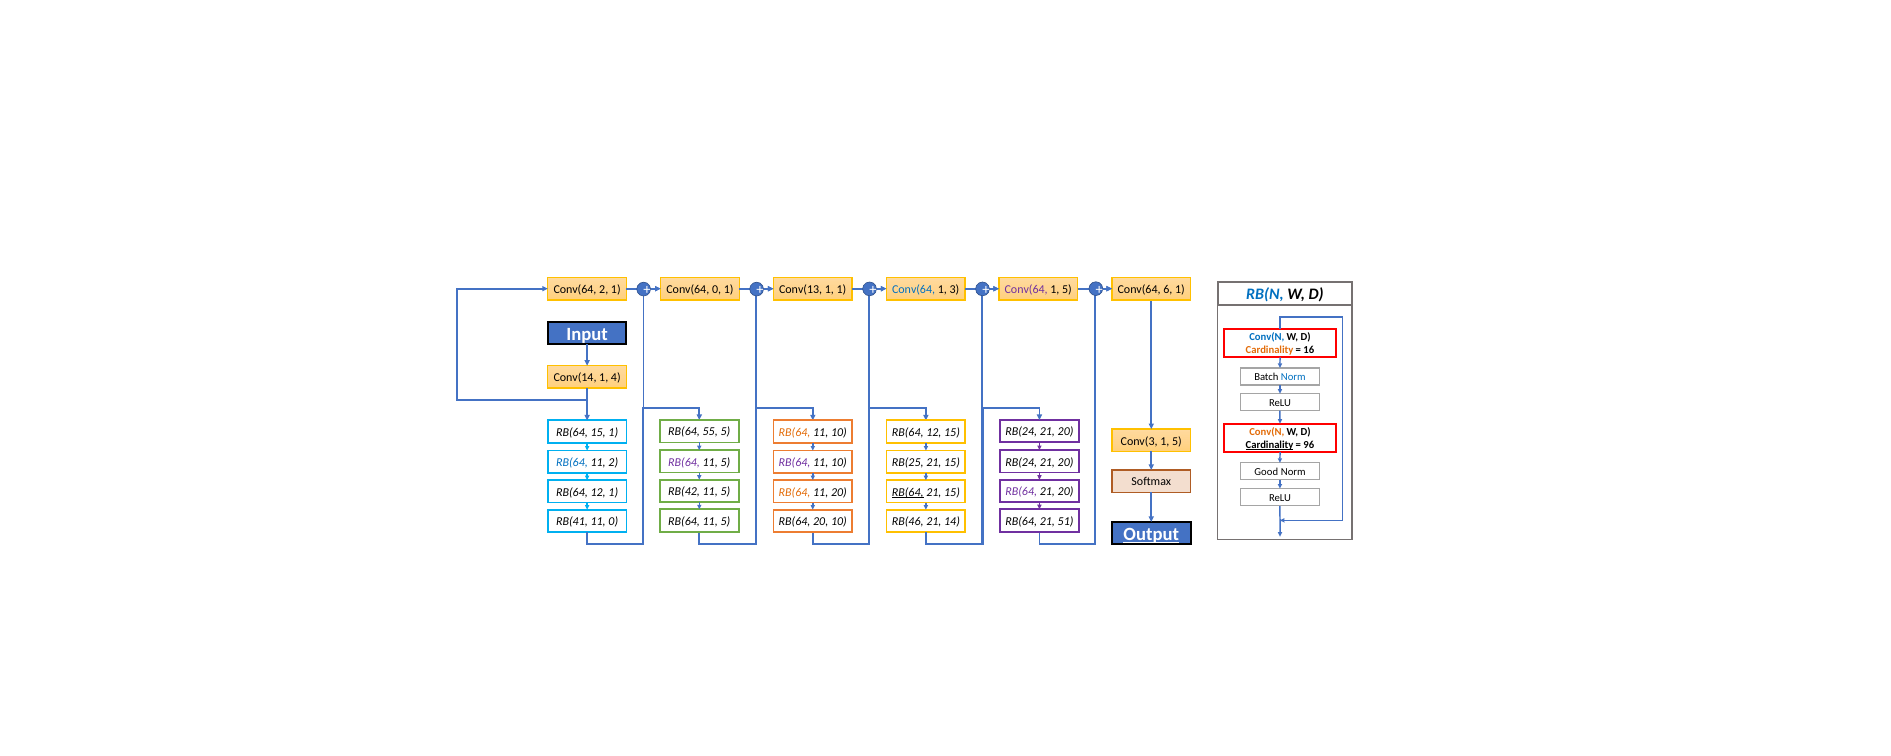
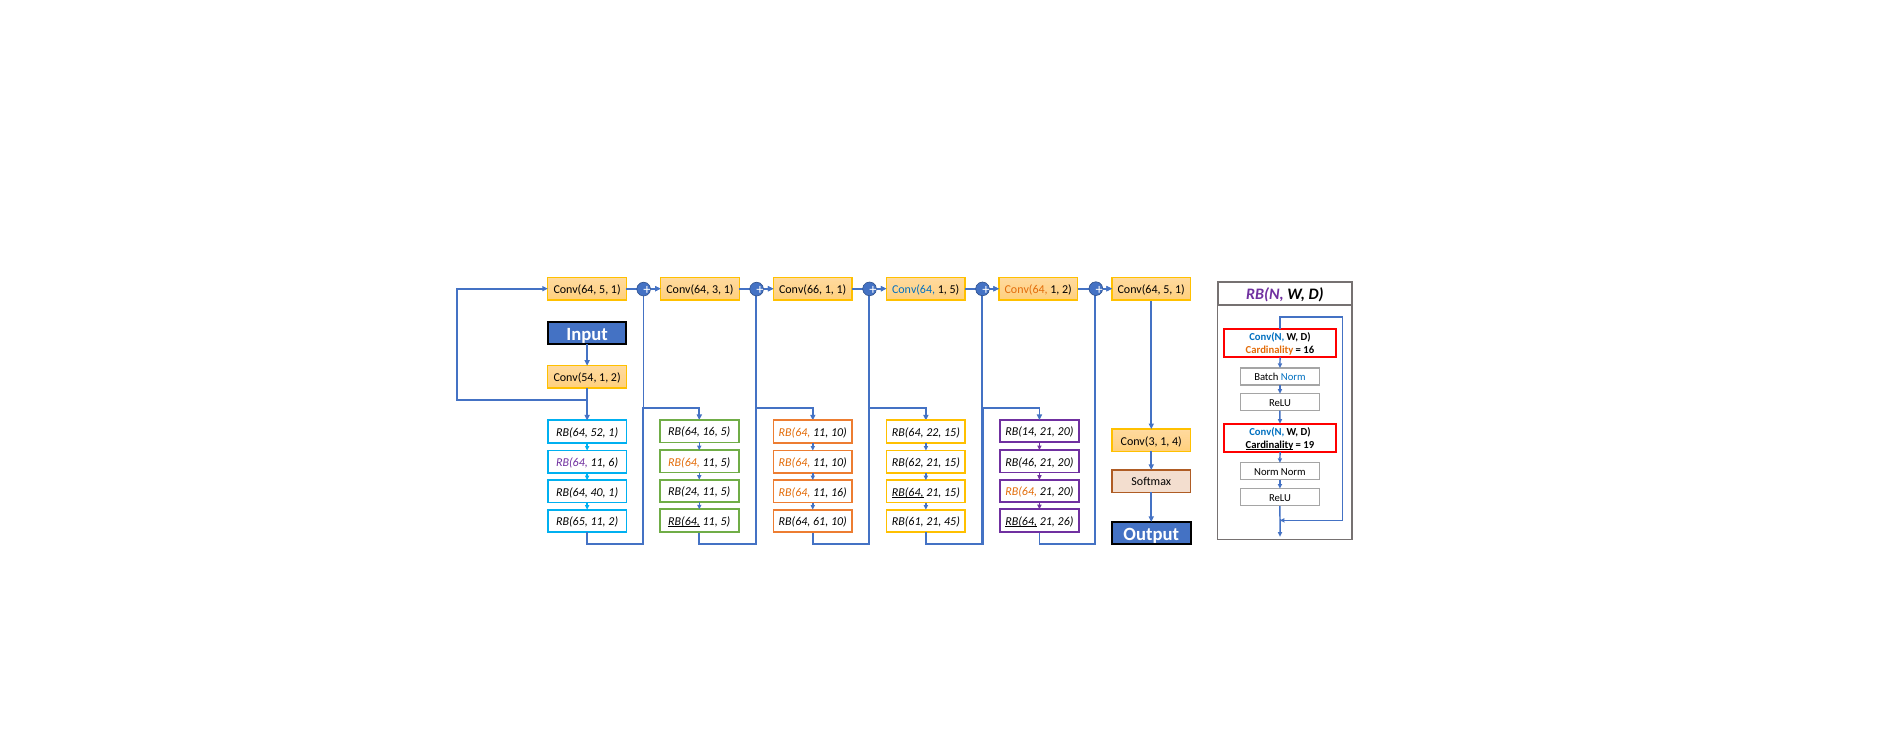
RB(N colour: blue -> purple
2 at (604, 290): 2 -> 5
Conv(64 0: 0 -> 3
Conv(13: Conv(13 -> Conv(66
1 3: 3 -> 5
Conv(64 at (1026, 290) colour: purple -> orange
5 at (1067, 290): 5 -> 2
6 at (1168, 290): 6 -> 5
Conv(14: Conv(14 -> Conv(54
4 at (616, 378): 4 -> 2
RB(64 55: 55 -> 16
RB(24 at (1021, 432): RB(24 -> RB(14
RB(64 15: 15 -> 52
12 at (934, 433): 12 -> 22
Conv(N at (1267, 432) colour: orange -> blue
Conv(3 1 5: 5 -> 4
96: 96 -> 19
RB(24 at (1021, 462): RB(24 -> RB(46
RB(64 at (684, 462) colour: purple -> orange
RB(64 at (572, 463) colour: blue -> purple
11 2: 2 -> 6
RB(64 at (795, 463) colour: purple -> orange
RB(25: RB(25 -> RB(62
Good at (1266, 472): Good -> Norm
RB(64 at (1021, 492) colour: purple -> orange
RB(42: RB(42 -> RB(24
12 at (598, 492): 12 -> 40
11 20: 20 -> 16
RB(64 at (1021, 522) underline: none -> present
51: 51 -> 26
RB(64 at (684, 522) underline: none -> present
RB(41: RB(41 -> RB(65
11 0: 0 -> 2
RB(64 20: 20 -> 61
RB(46: RB(46 -> RB(61
14: 14 -> 45
Output underline: present -> none
